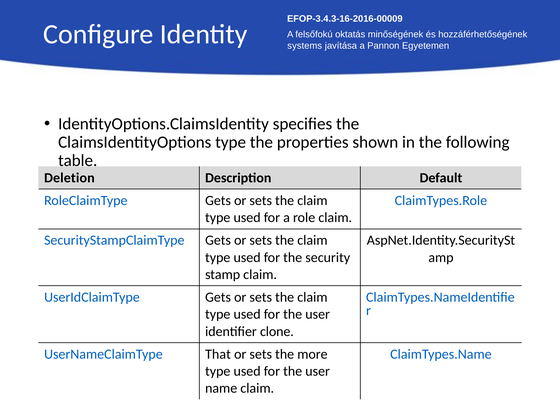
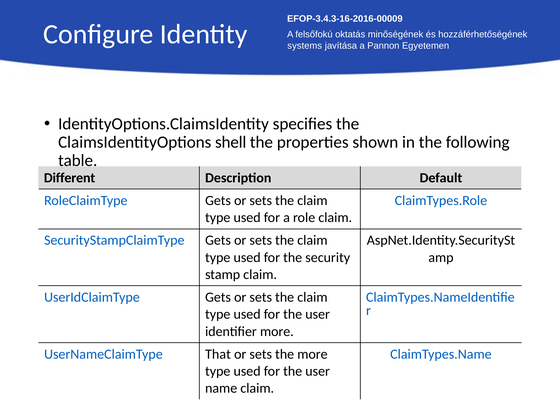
ClaimsIdentityOptions type: type -> shell
Deletion: Deletion -> Different
identifier clone: clone -> more
